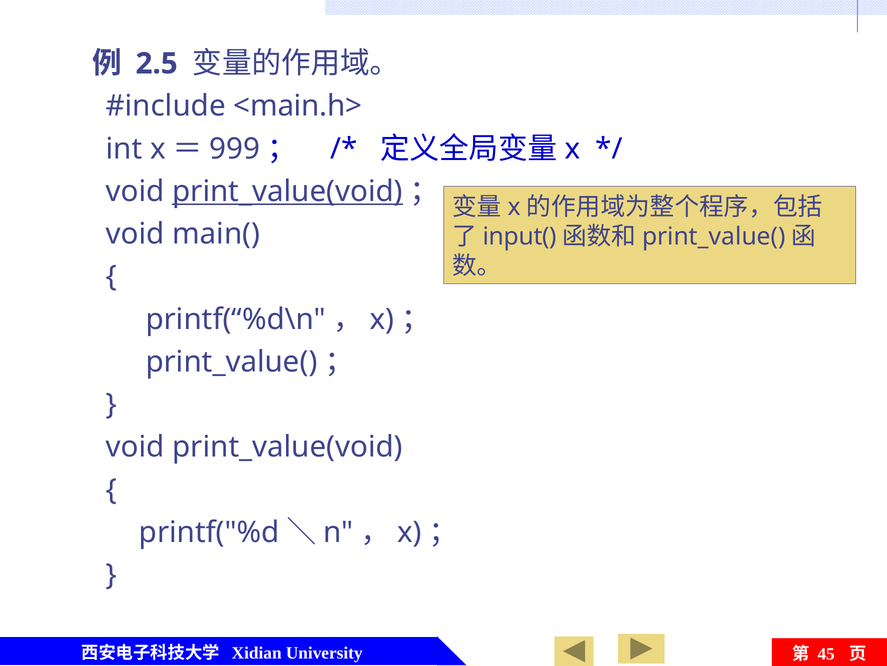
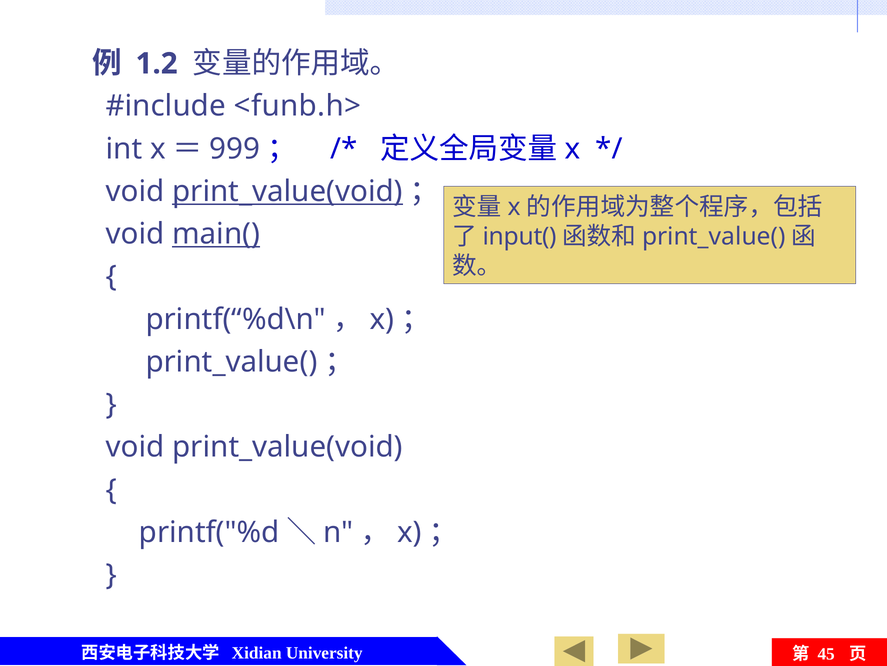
2.5: 2.5 -> 1.2
<main.h>: <main.h> -> <funb.h>
main( underline: none -> present
